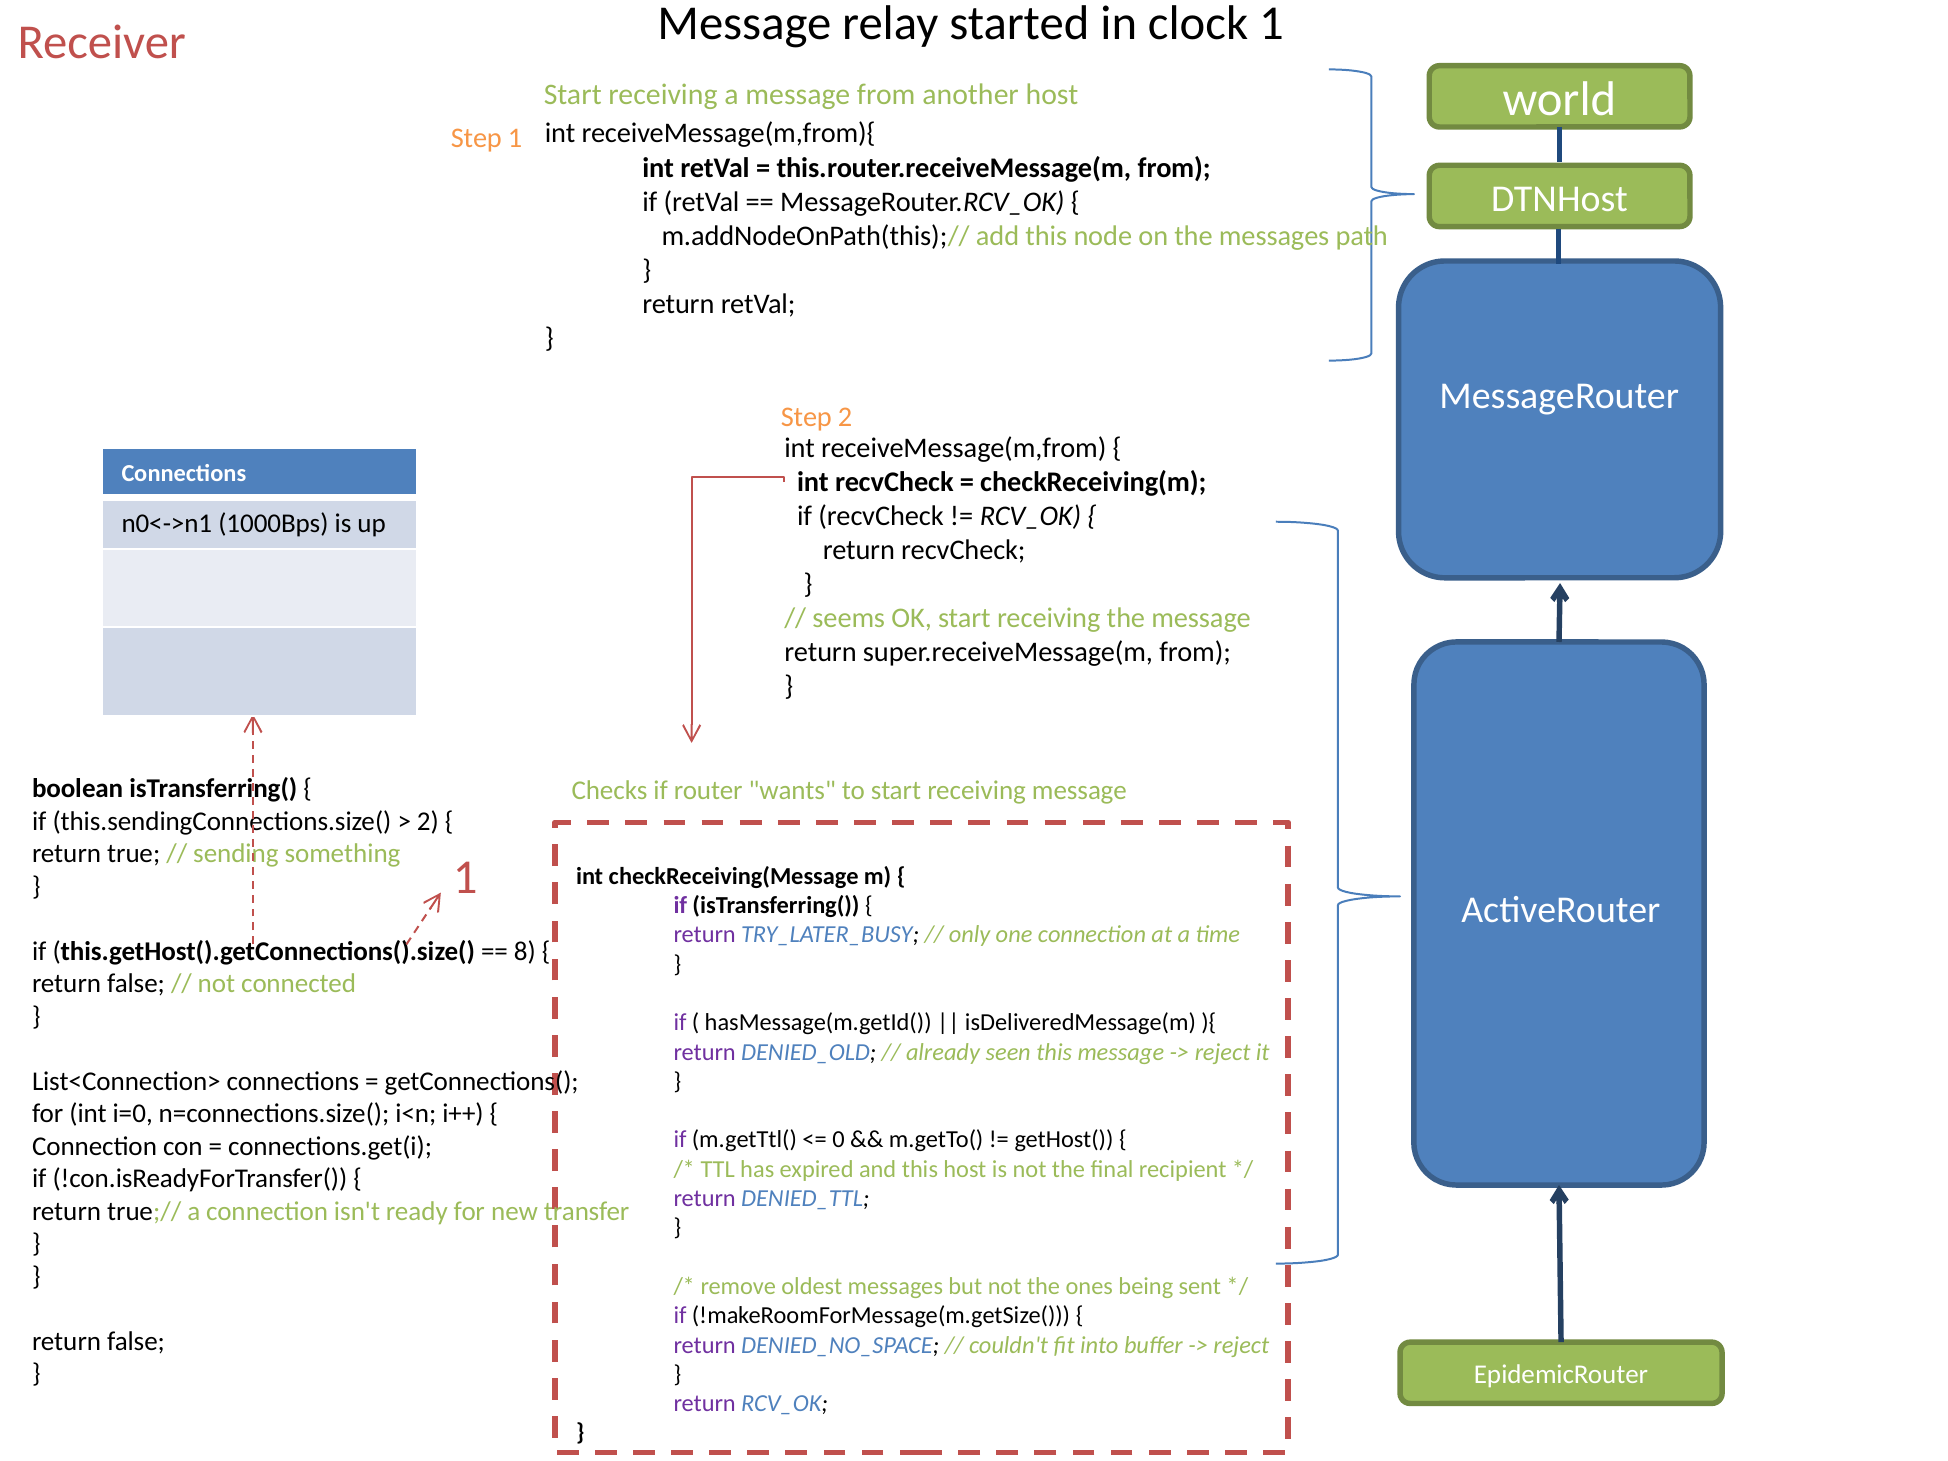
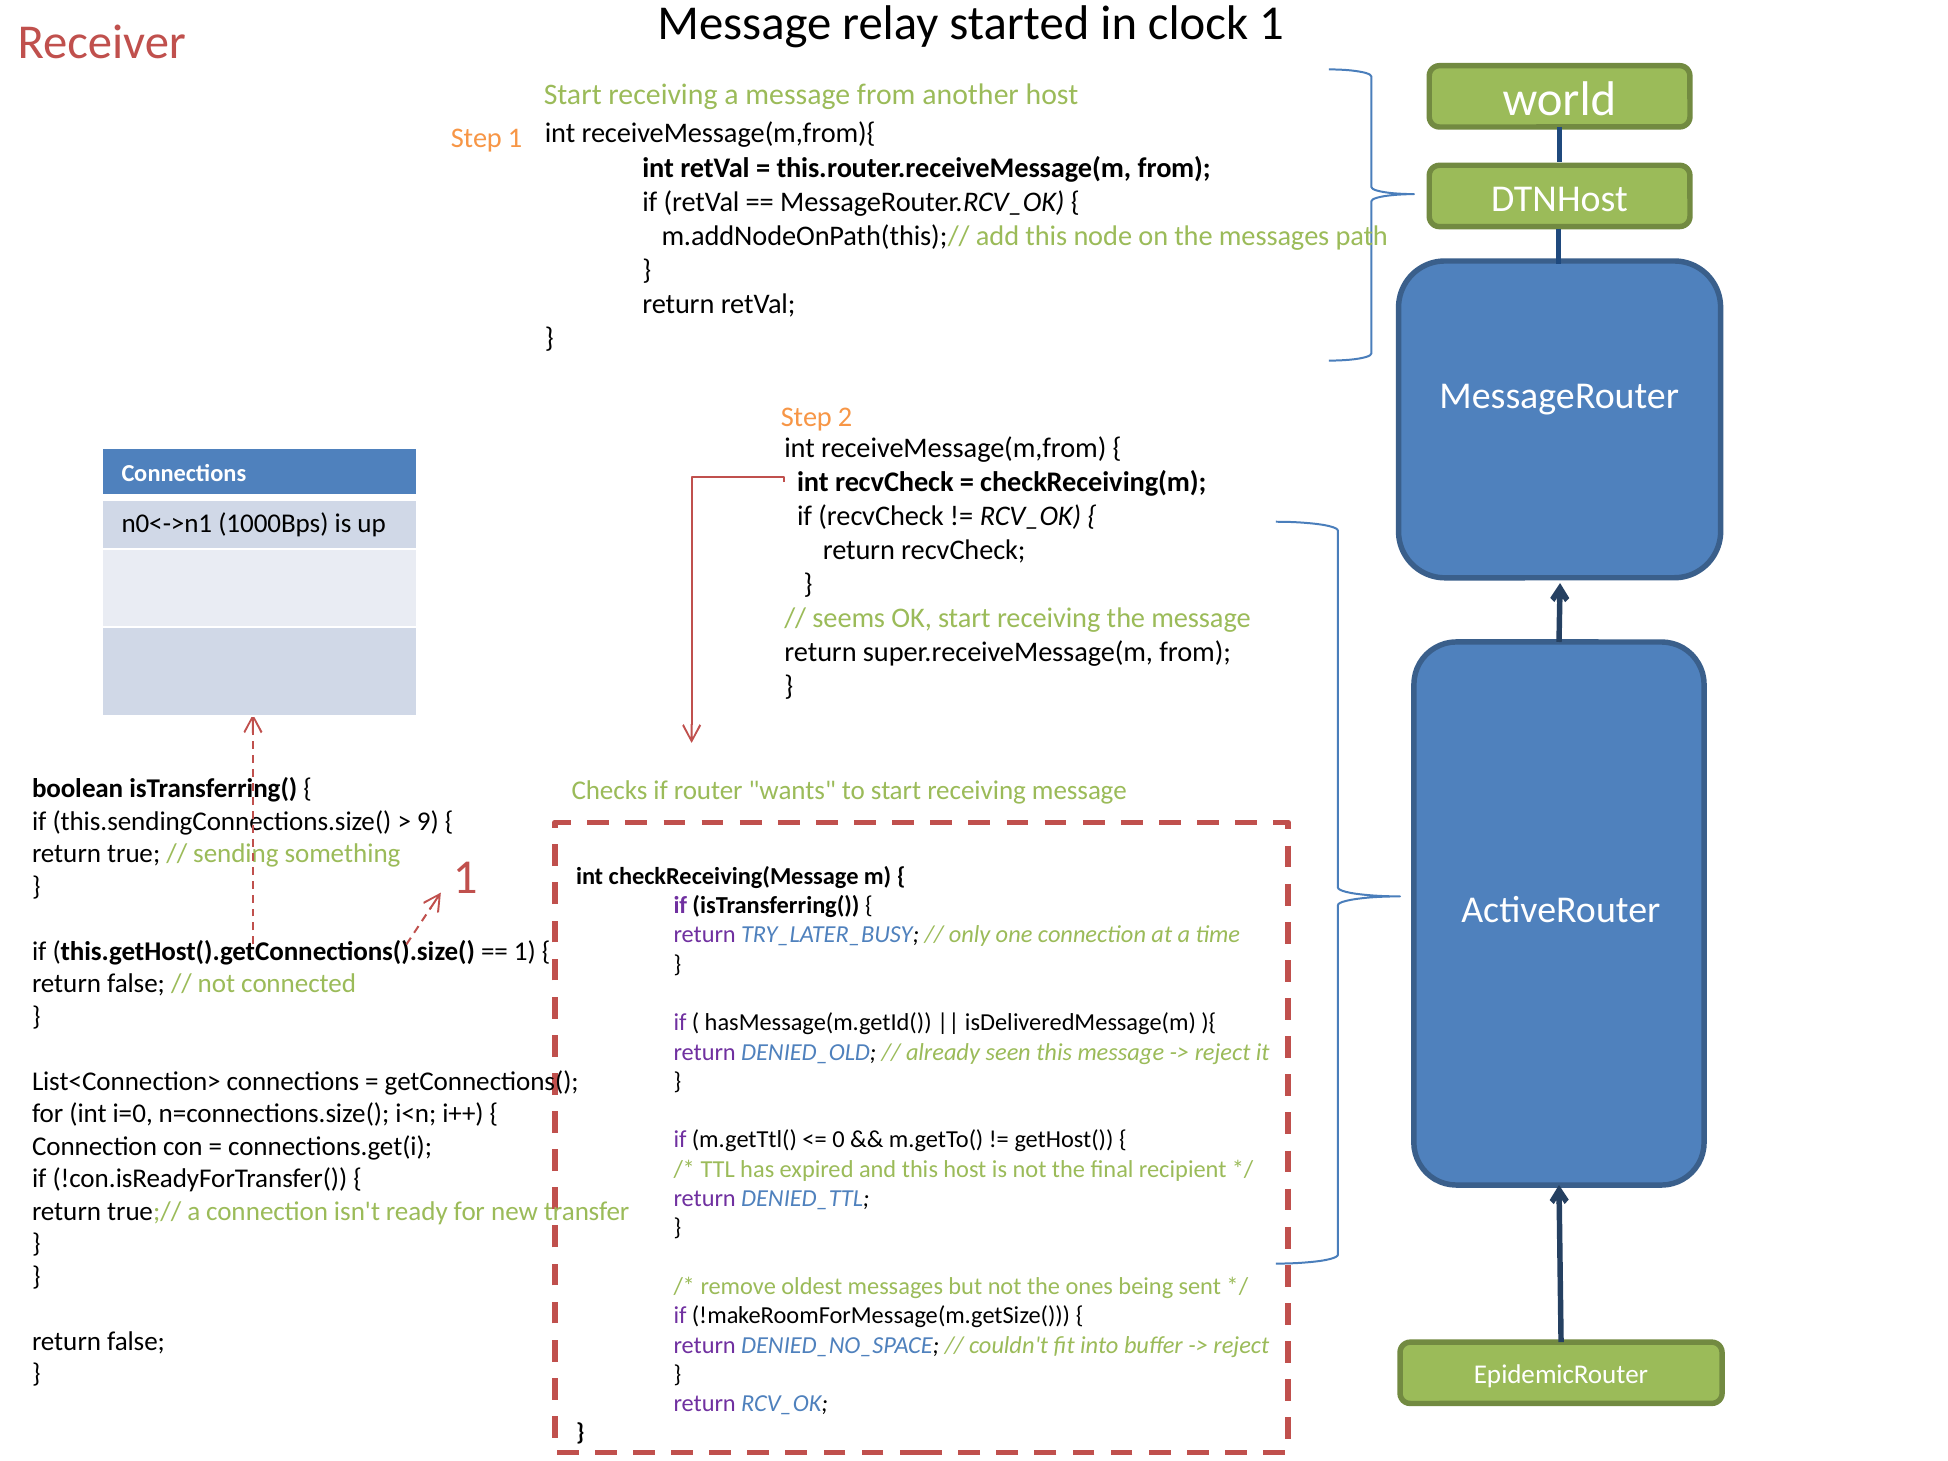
2 at (428, 821): 2 -> 9
8 at (525, 951): 8 -> 1
